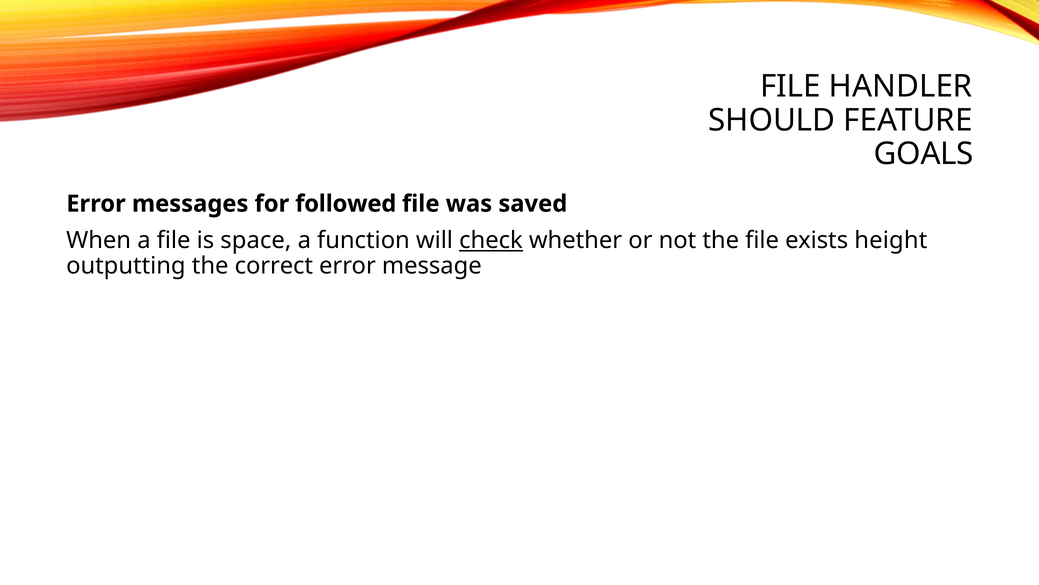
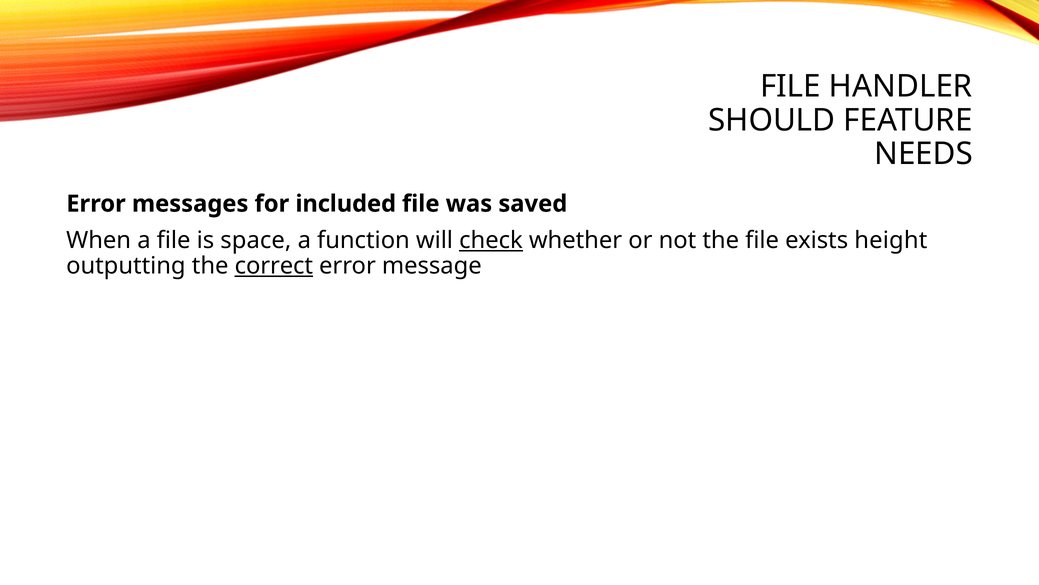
GOALS: GOALS -> NEEDS
followed: followed -> included
correct underline: none -> present
